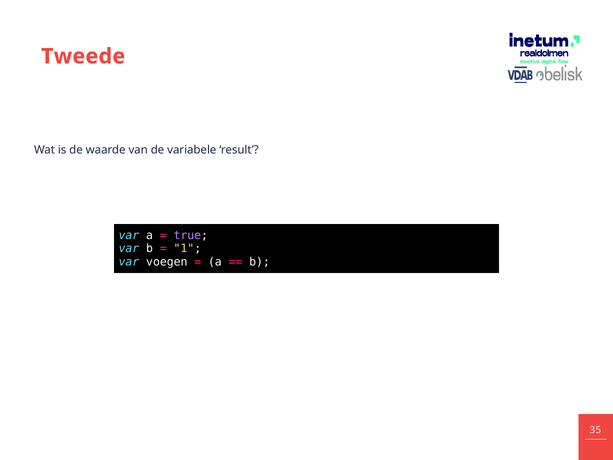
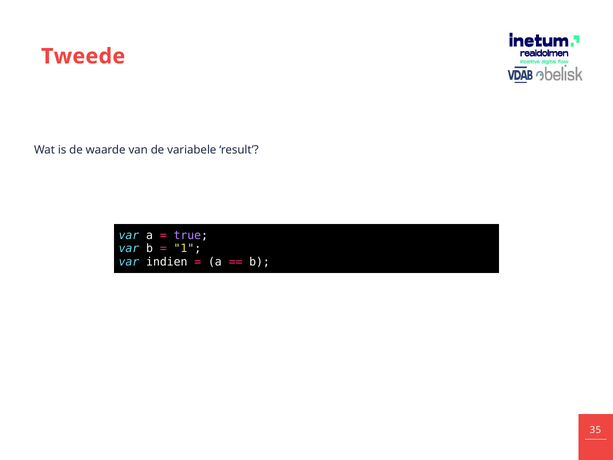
voegen: voegen -> indien
